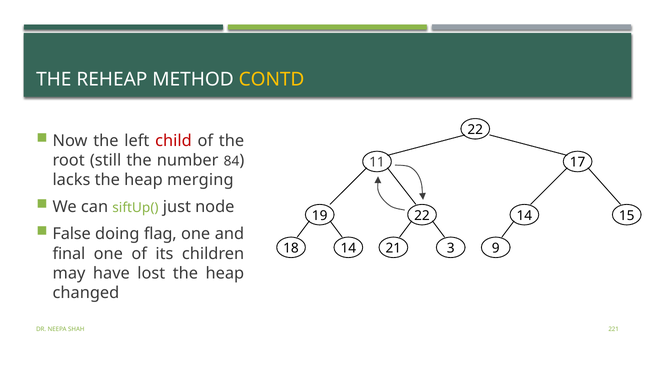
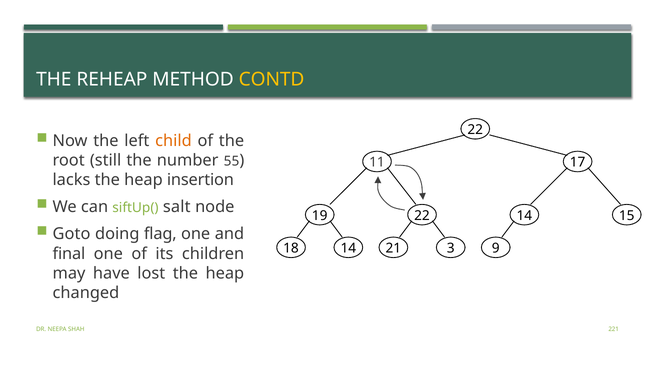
child colour: red -> orange
84: 84 -> 55
merging: merging -> insertion
just: just -> salt
False: False -> Goto
